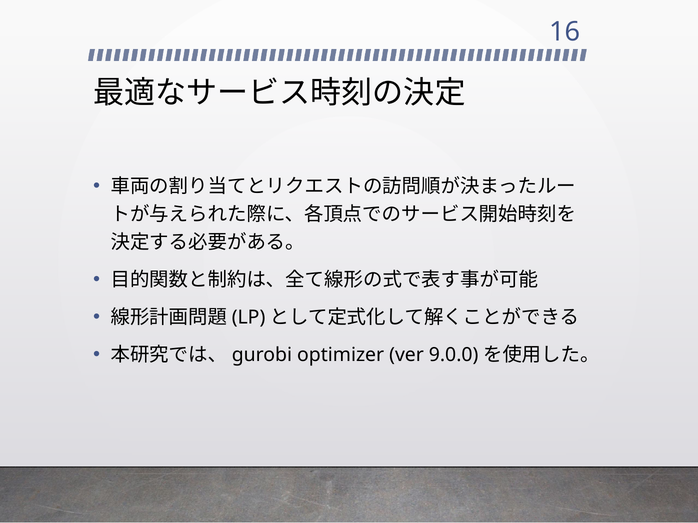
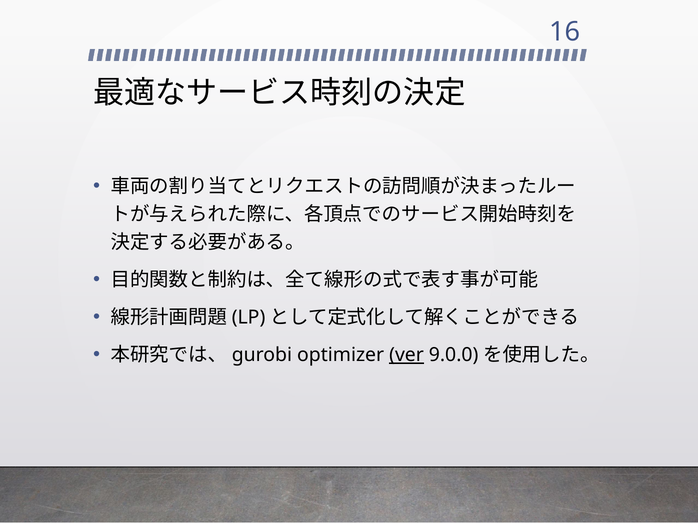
ver underline: none -> present
